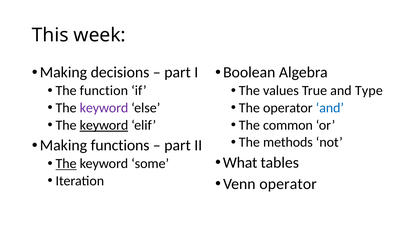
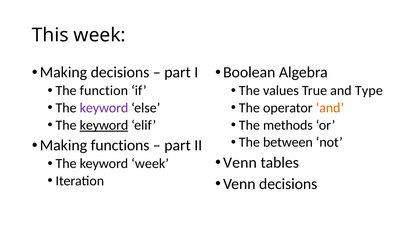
and at (330, 108) colour: blue -> orange
common: common -> methods
methods: methods -> between
What at (240, 163): What -> Venn
The at (66, 164) underline: present -> none
keyword some: some -> week
Venn operator: operator -> decisions
